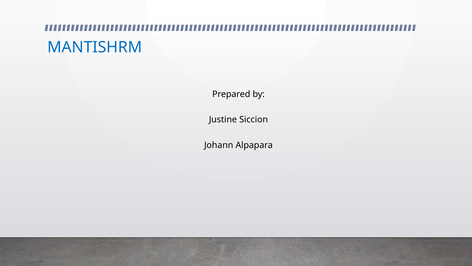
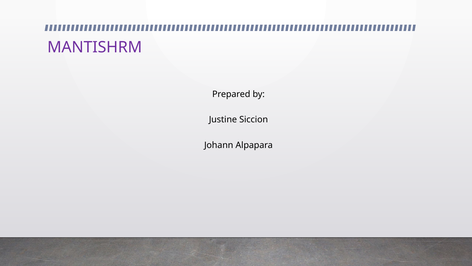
MANTISHRM colour: blue -> purple
